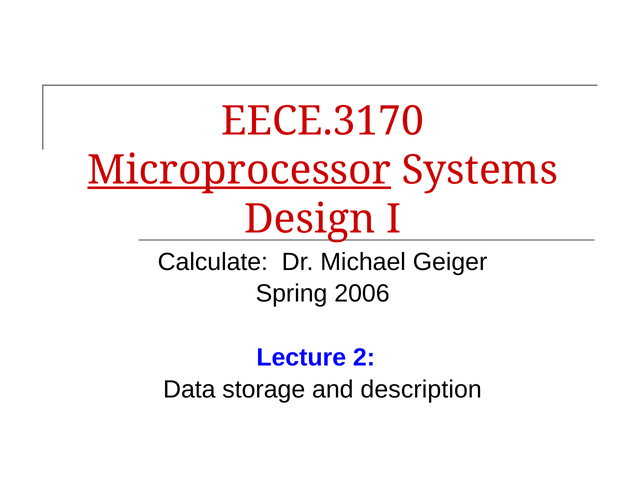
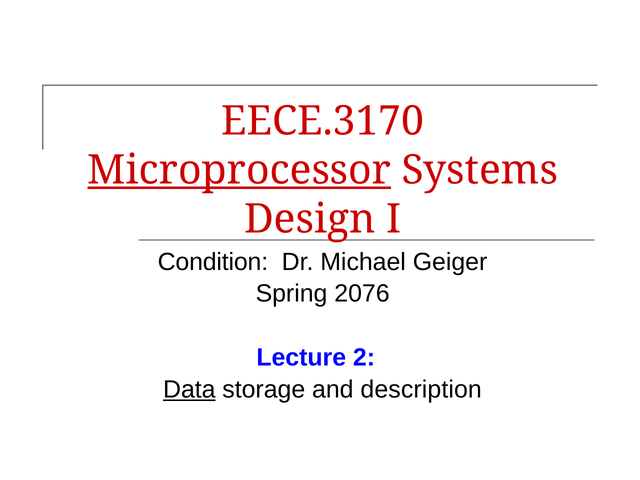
Calculate: Calculate -> Condition
2006: 2006 -> 2076
Data underline: none -> present
